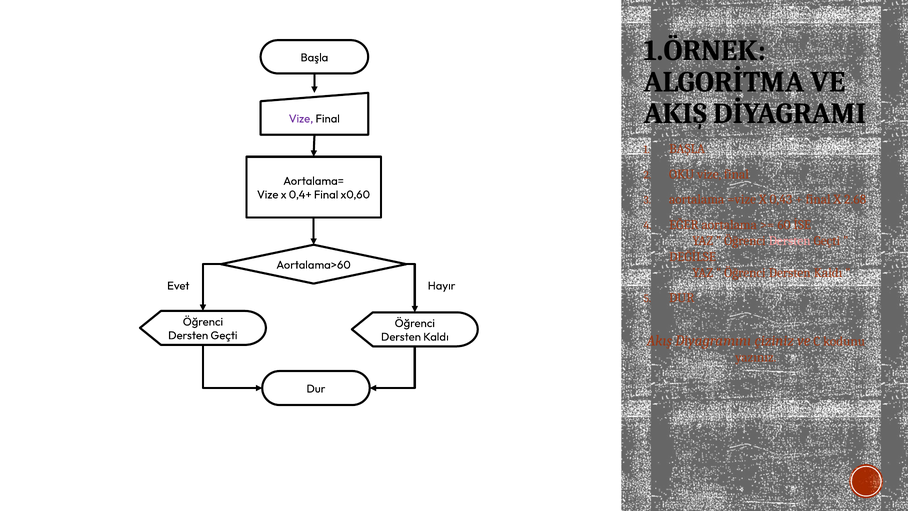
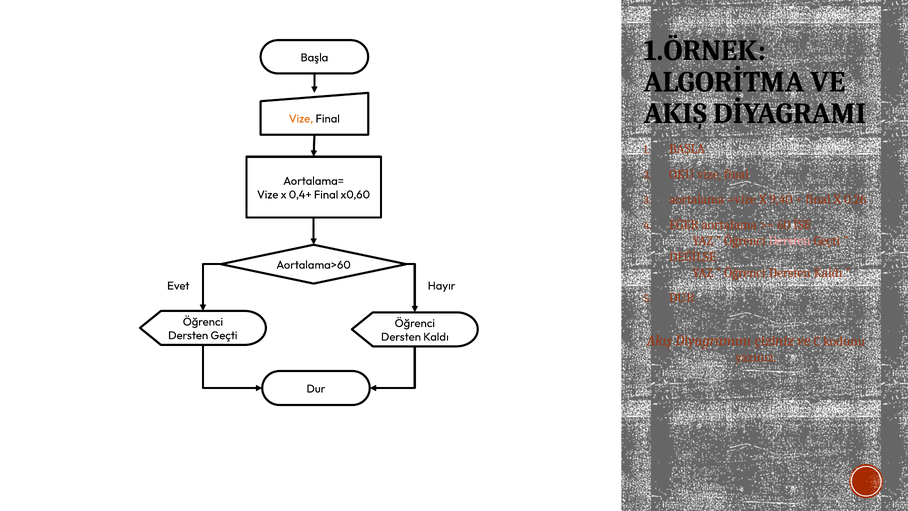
Vize at (301, 119) colour: purple -> orange
0,43: 0,43 -> 9,40
2.68: 2.68 -> 0.26
